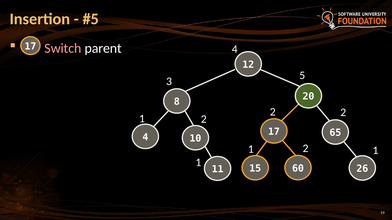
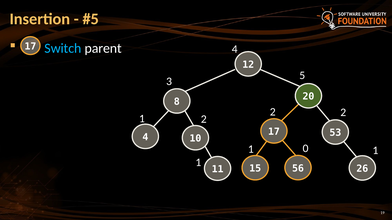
Switch colour: pink -> light blue
65: 65 -> 53
2 at (306, 149): 2 -> 0
60: 60 -> 56
